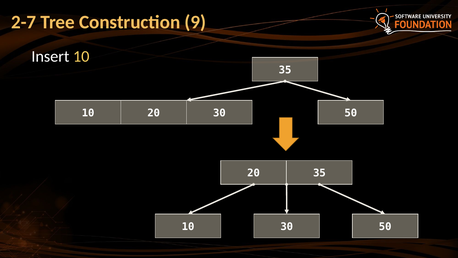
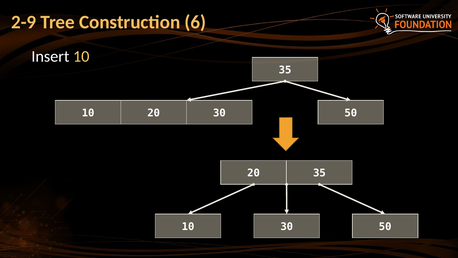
2-7: 2-7 -> 2-9
9: 9 -> 6
